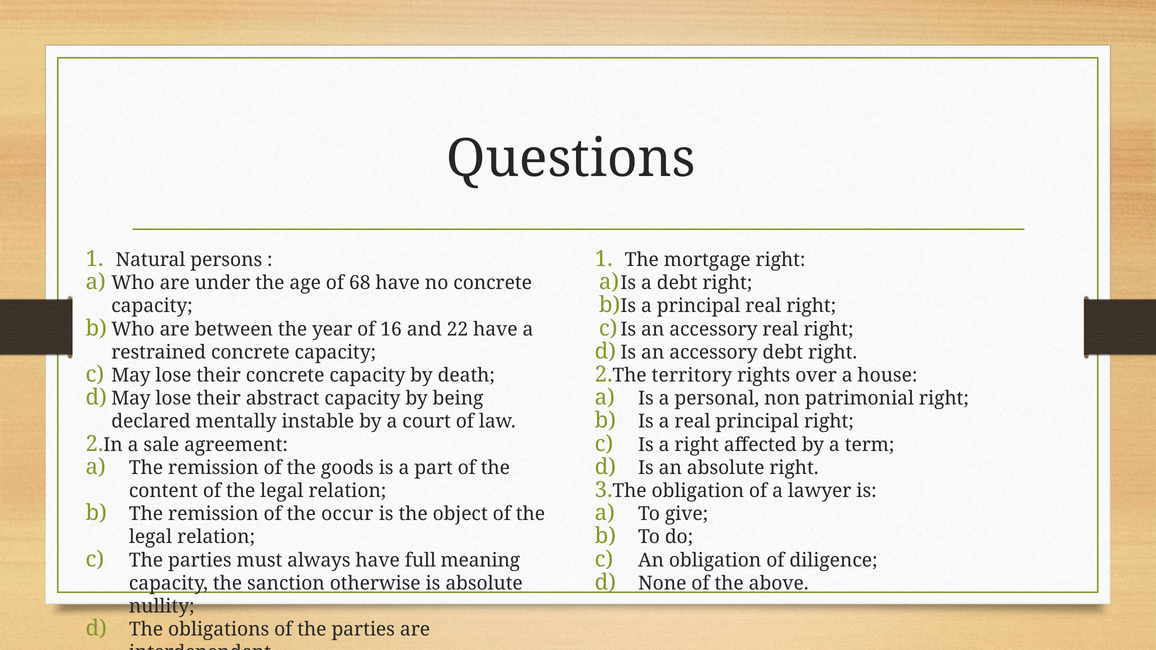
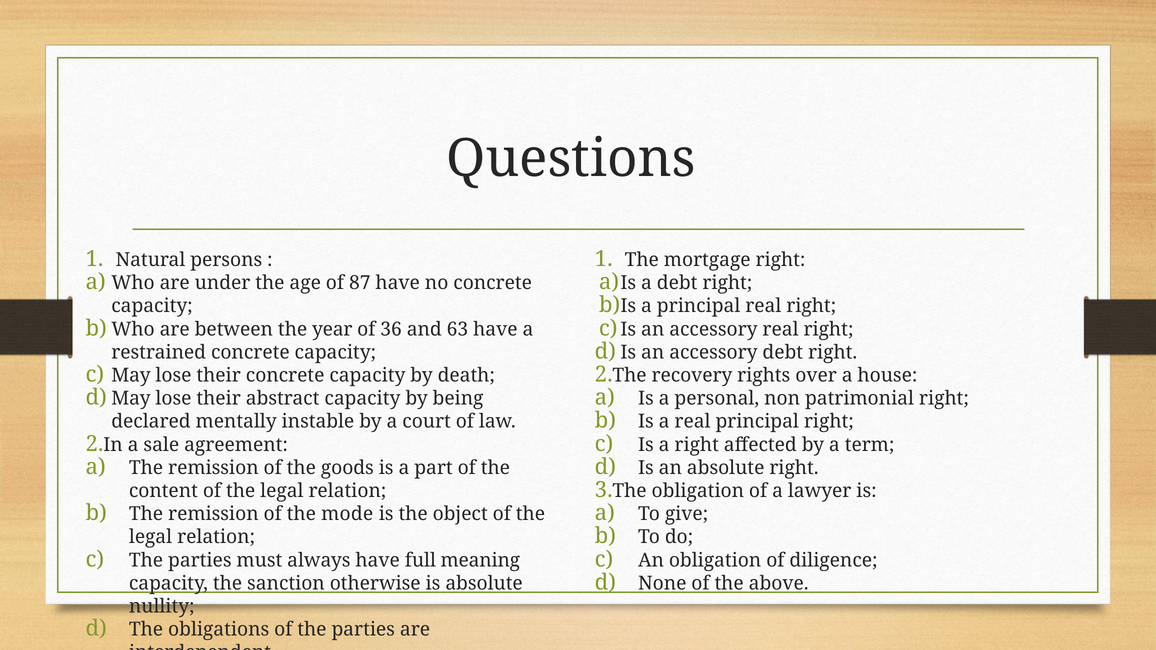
68: 68 -> 87
16: 16 -> 36
22: 22 -> 63
territory: territory -> recovery
occur: occur -> mode
